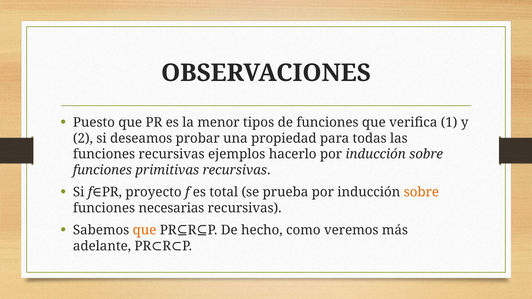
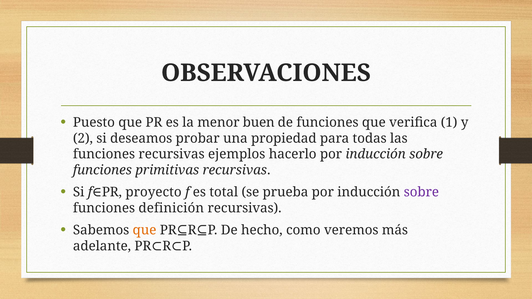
tipos: tipos -> buen
sobre at (421, 192) colour: orange -> purple
necesarias: necesarias -> definición
